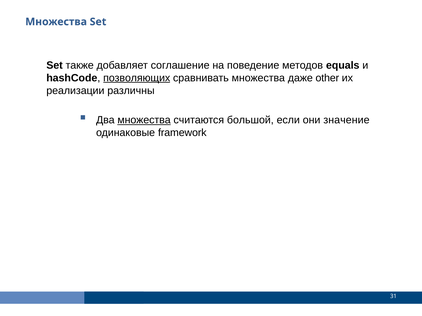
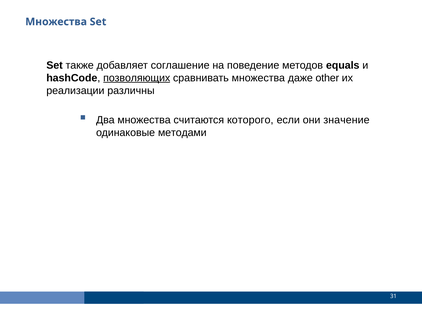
множества at (144, 120) underline: present -> none
большой: большой -> которого
framework: framework -> методами
